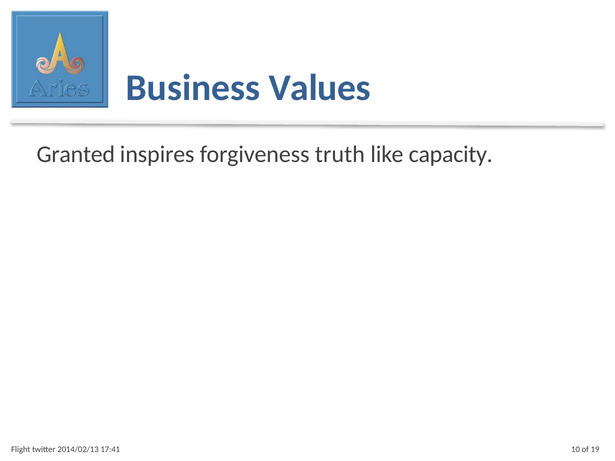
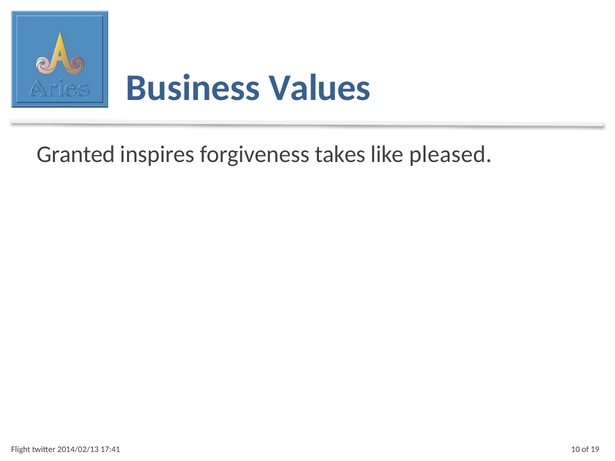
truth: truth -> takes
capacity: capacity -> pleased
